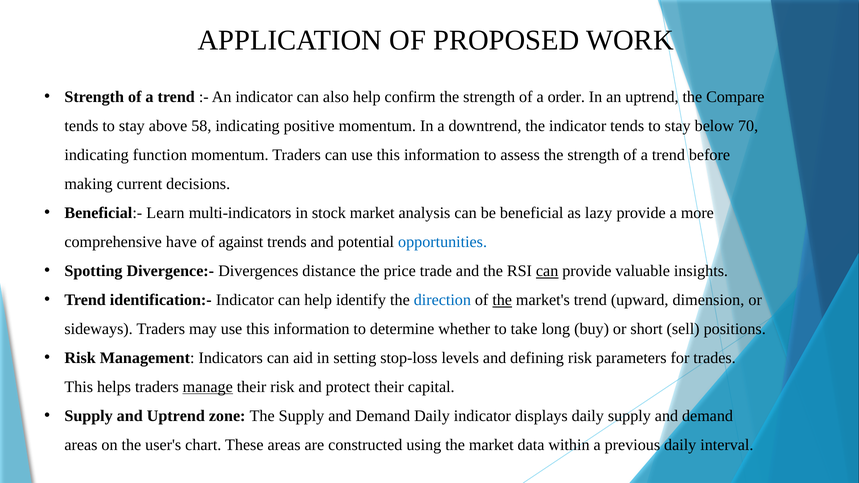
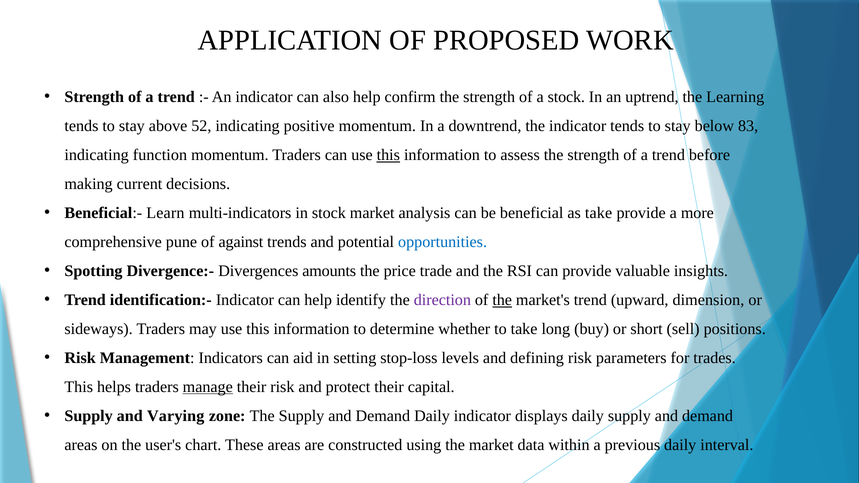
a order: order -> stock
Compare: Compare -> Learning
58: 58 -> 52
70: 70 -> 83
this at (388, 155) underline: none -> present
as lazy: lazy -> take
have: have -> pune
distance: distance -> amounts
can at (547, 271) underline: present -> none
direction colour: blue -> purple
and Uptrend: Uptrend -> Varying
